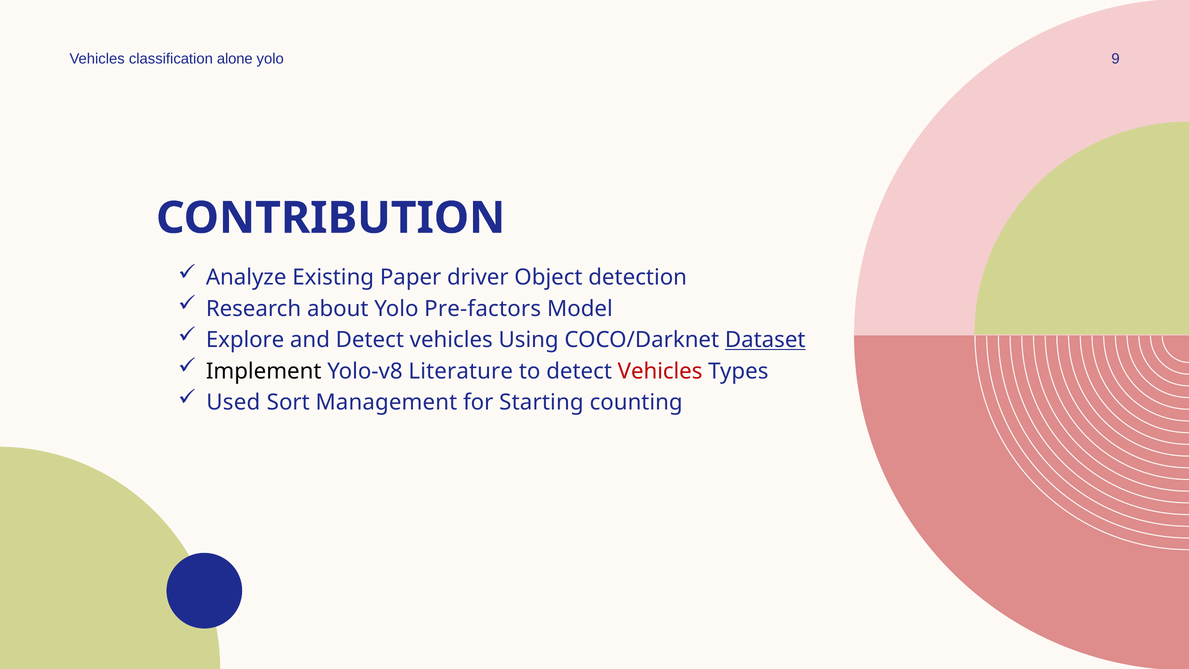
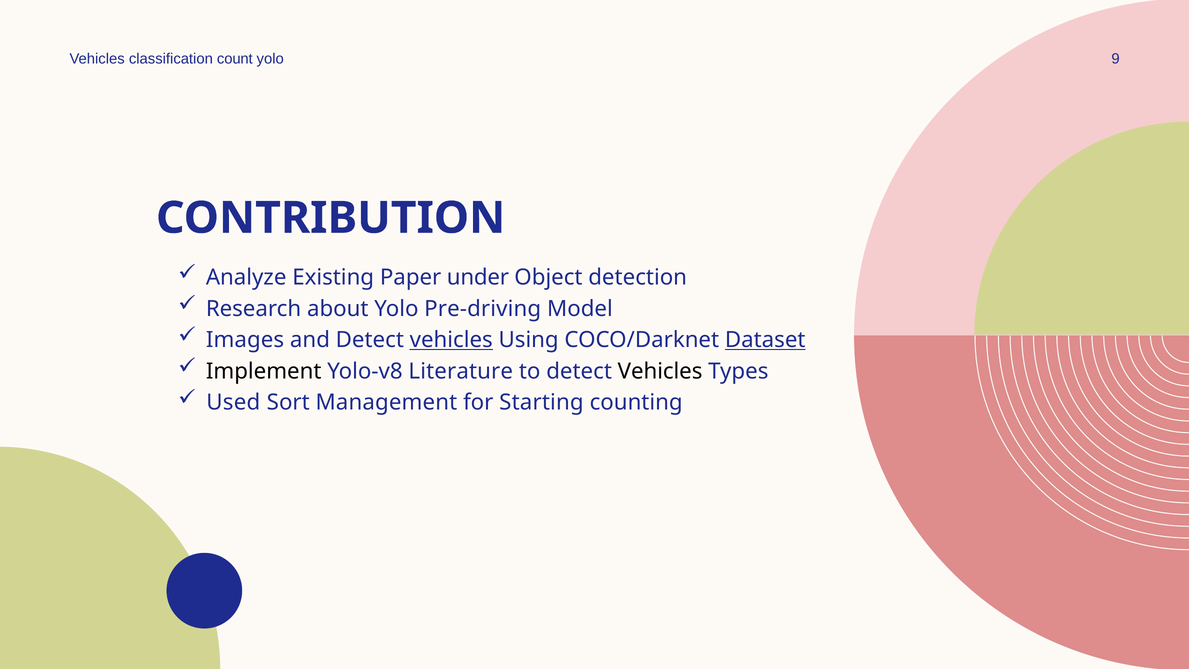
alone: alone -> count
driver: driver -> under
Pre-factors: Pre-factors -> Pre-driving
Explore: Explore -> Images
vehicles at (451, 340) underline: none -> present
Vehicles at (660, 371) colour: red -> black
